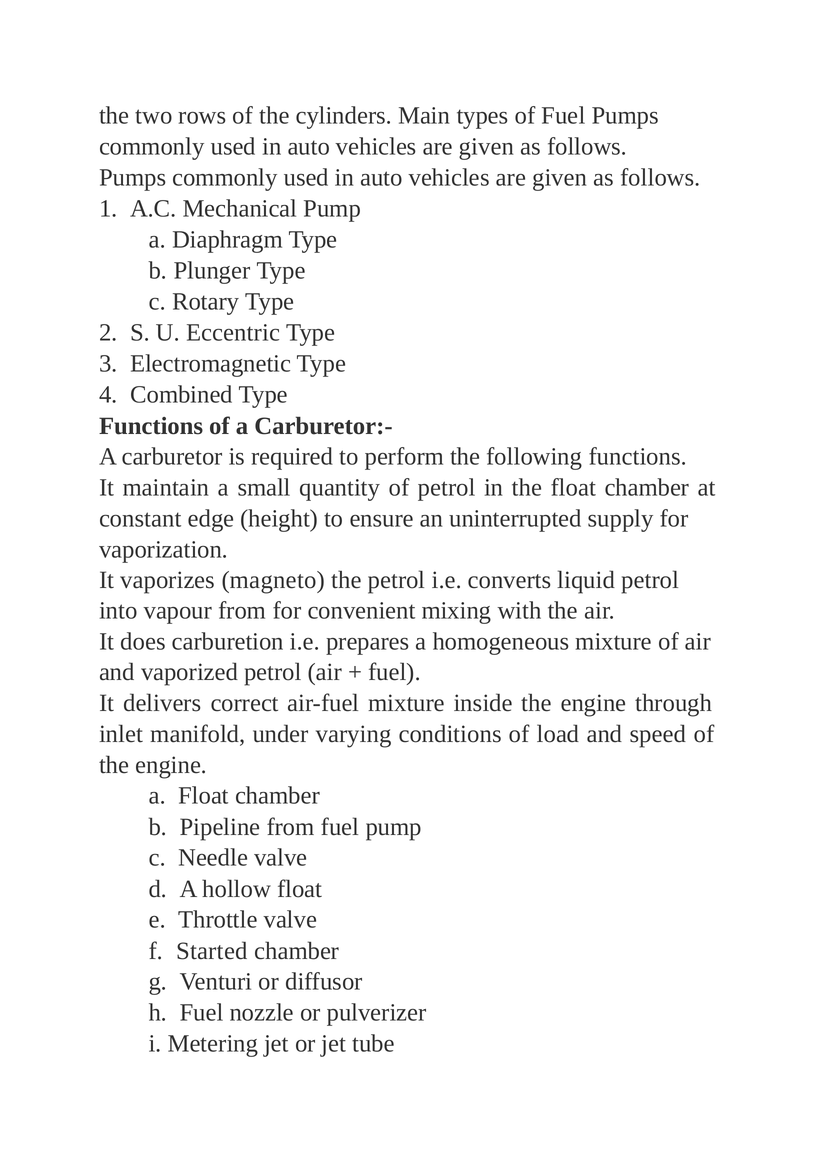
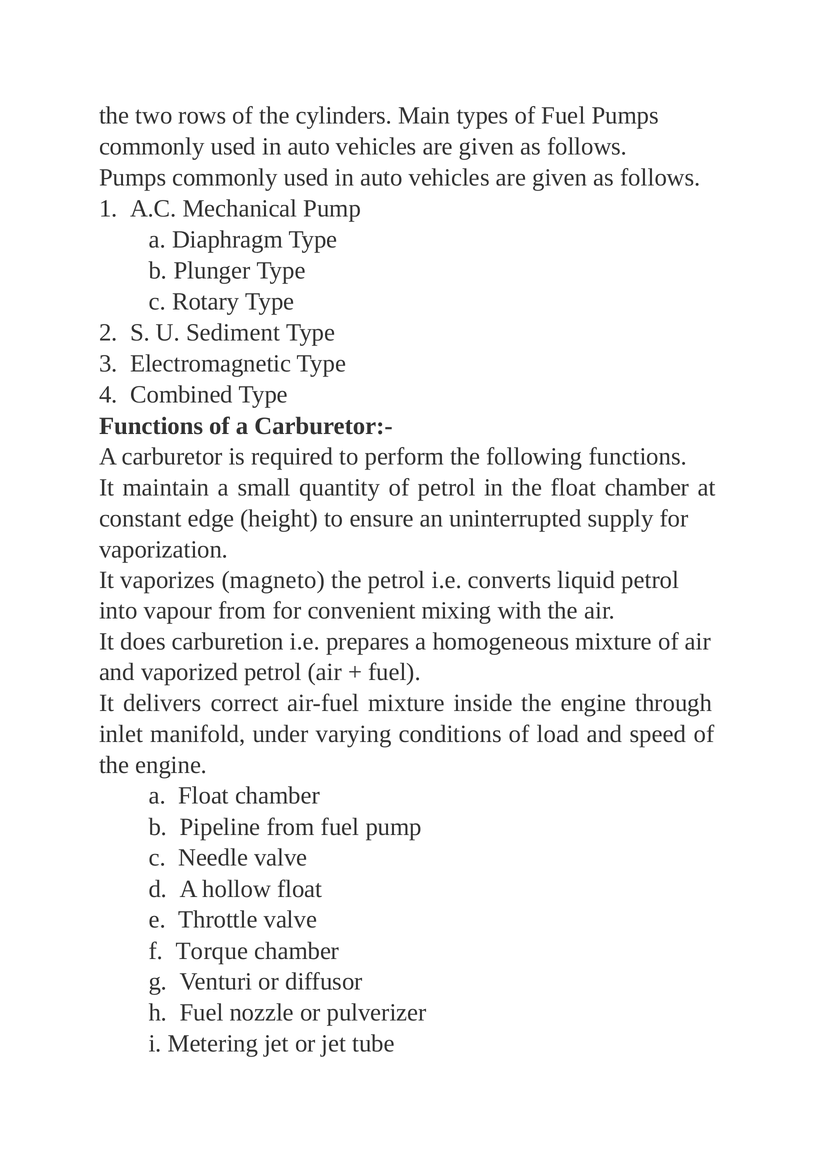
Eccentric: Eccentric -> Sediment
Started: Started -> Torque
